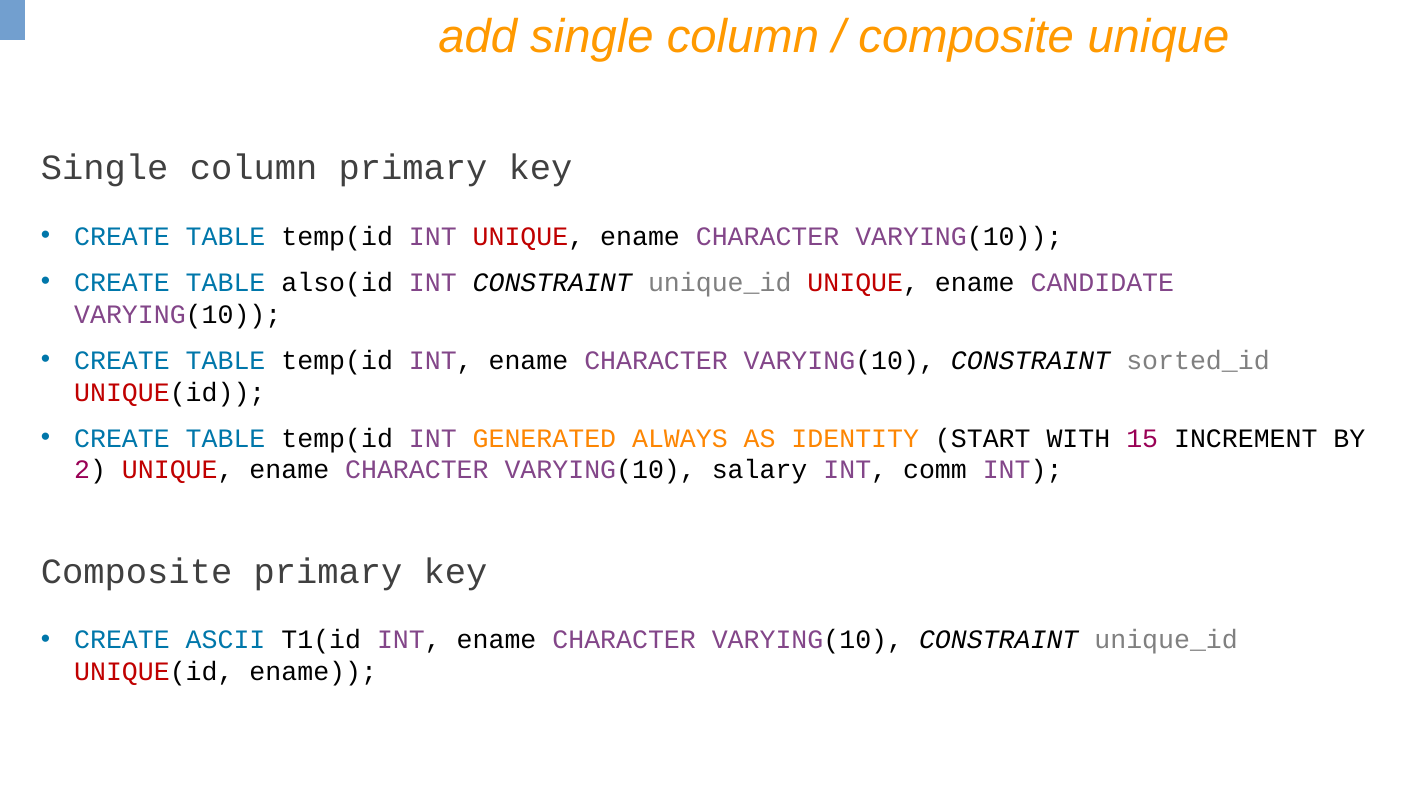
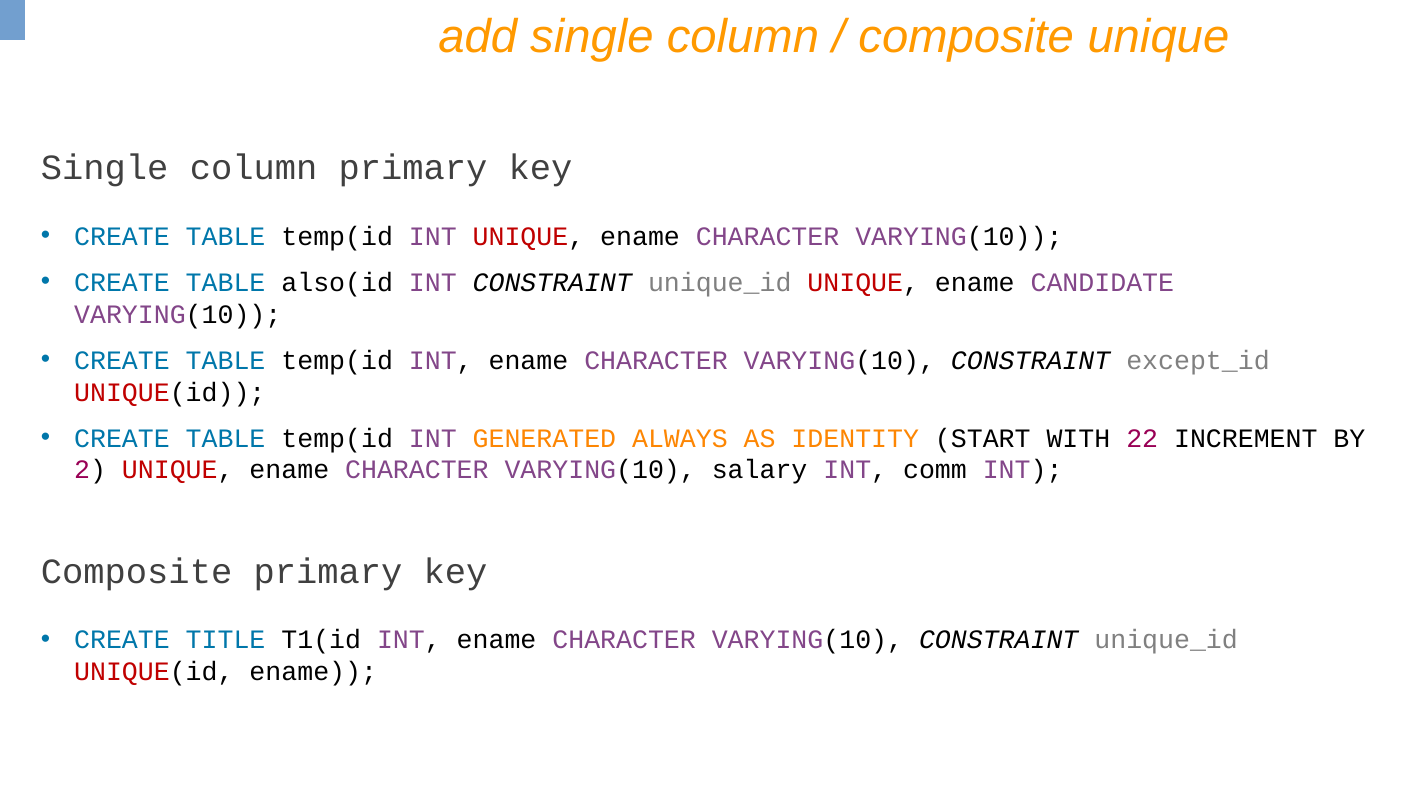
sorted_id: sorted_id -> except_id
15: 15 -> 22
ASCII: ASCII -> TITLE
